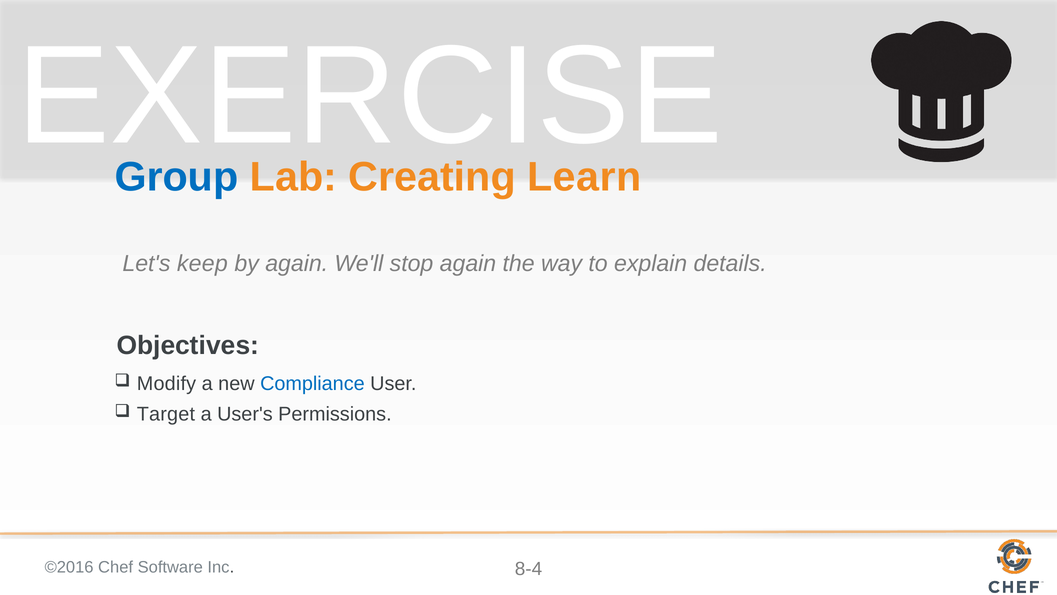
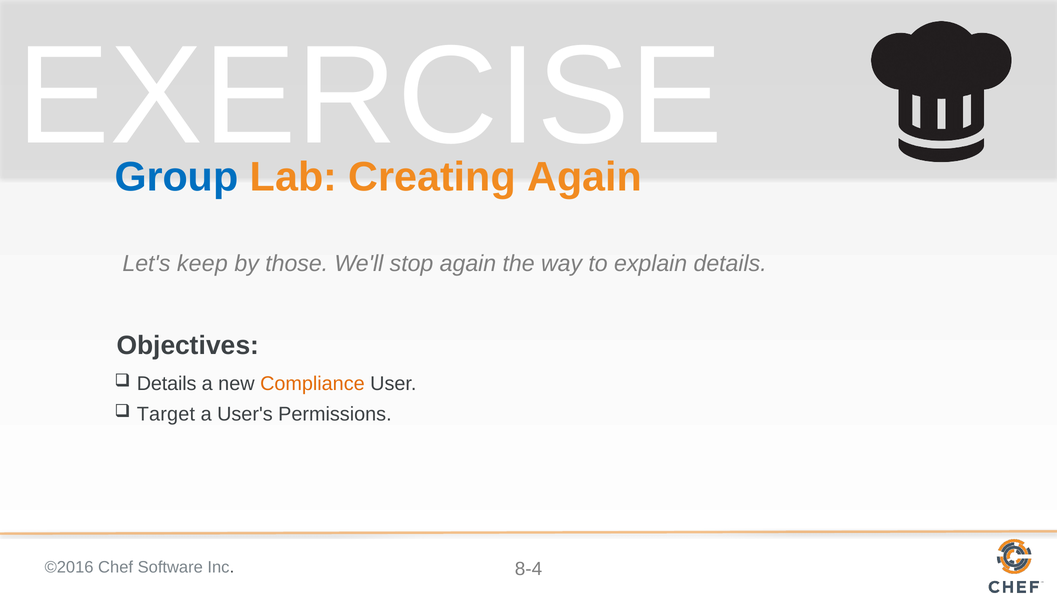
Creating Learn: Learn -> Again
by again: again -> those
Modify at (166, 384): Modify -> Details
Compliance colour: blue -> orange
